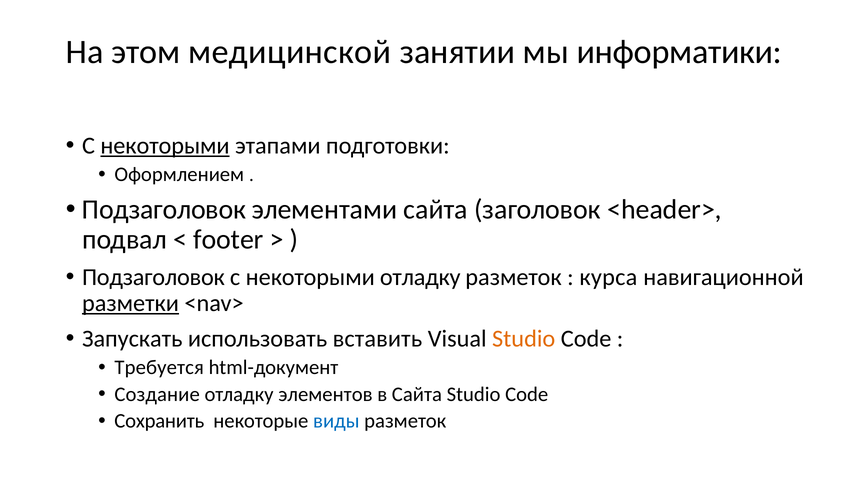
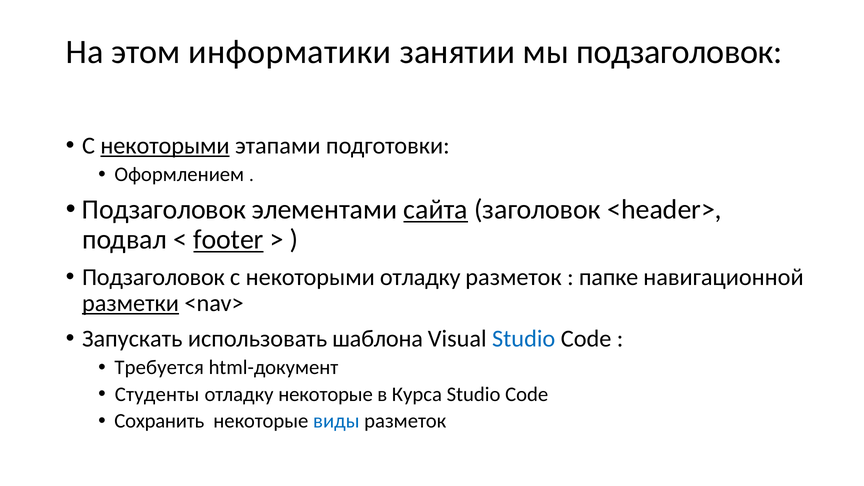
медицинской: медицинской -> информатики
мы информатики: информатики -> подзаголовок
сайта at (436, 210) underline: none -> present
footer underline: none -> present
курса: курса -> папке
вставить: вставить -> шаблона
Studio at (524, 339) colour: orange -> blue
Создание: Создание -> Студенты
отладку элементов: элементов -> некоторые
в Сайта: Сайта -> Курса
